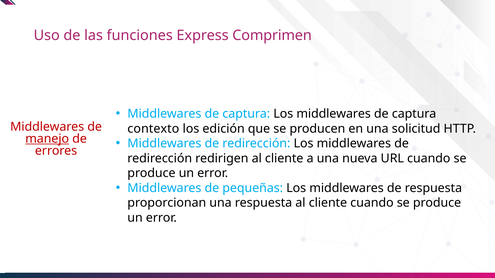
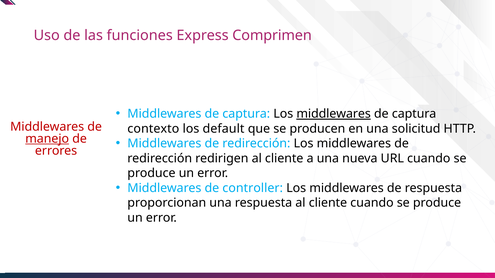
middlewares at (334, 114) underline: none -> present
edición: edición -> default
pequeñas: pequeñas -> controller
